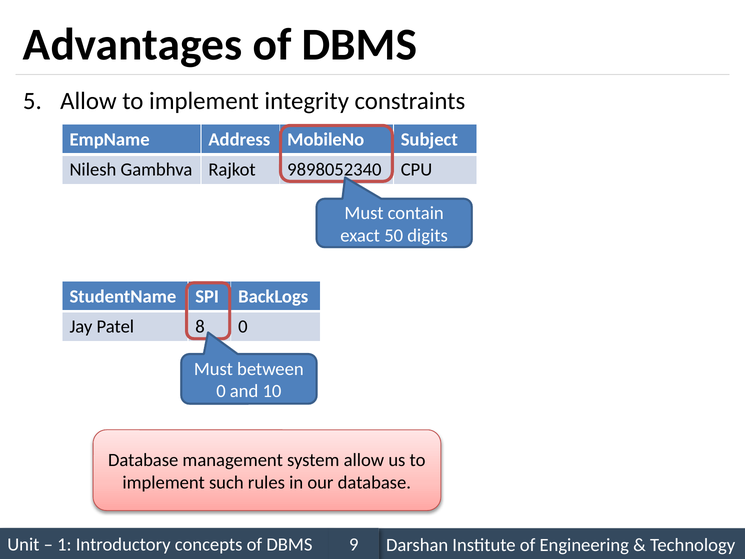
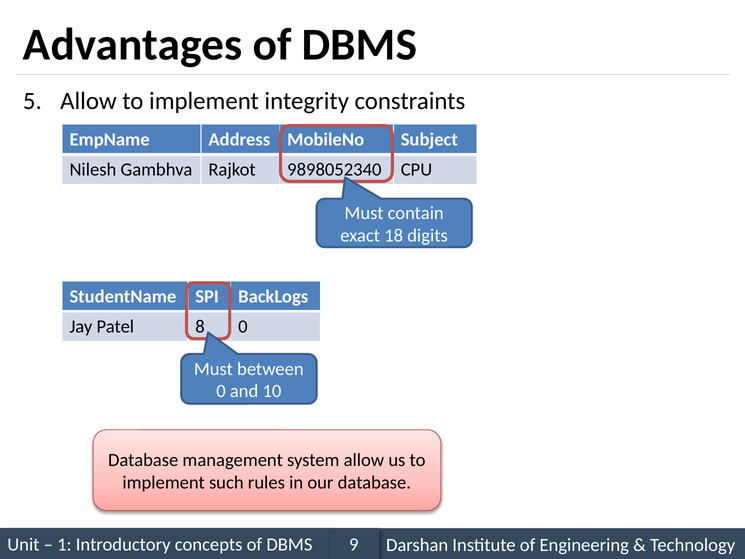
50: 50 -> 18
